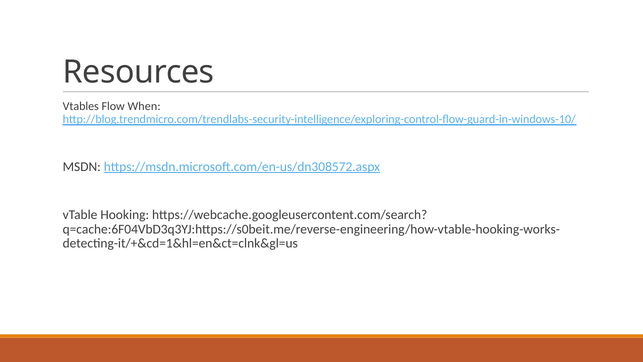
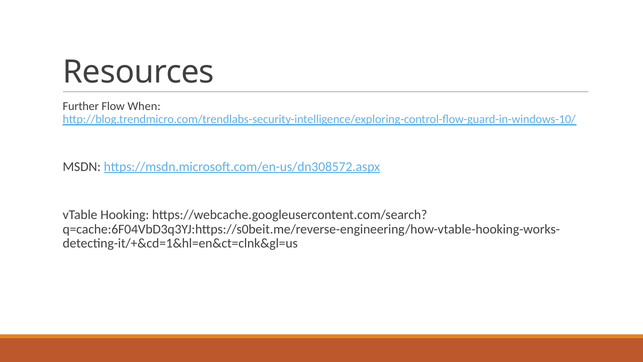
Vtables: Vtables -> Further
